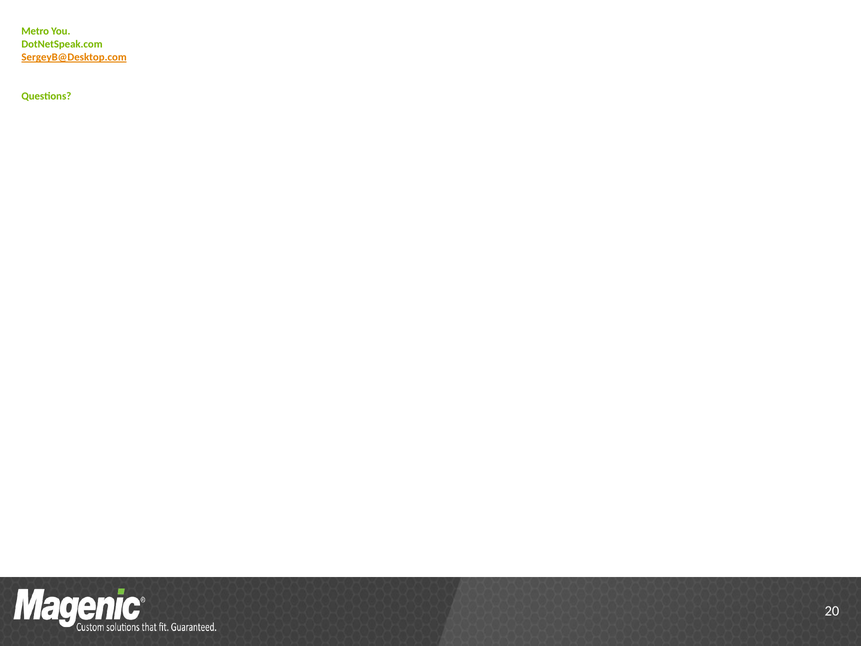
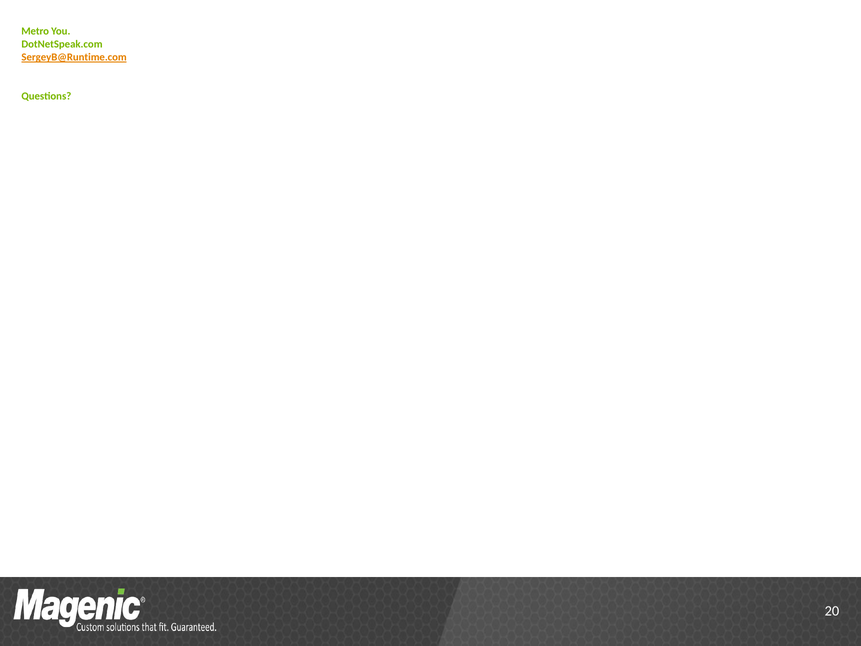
SergeyB@Desktop.com: SergeyB@Desktop.com -> SergeyB@Runtime.com
